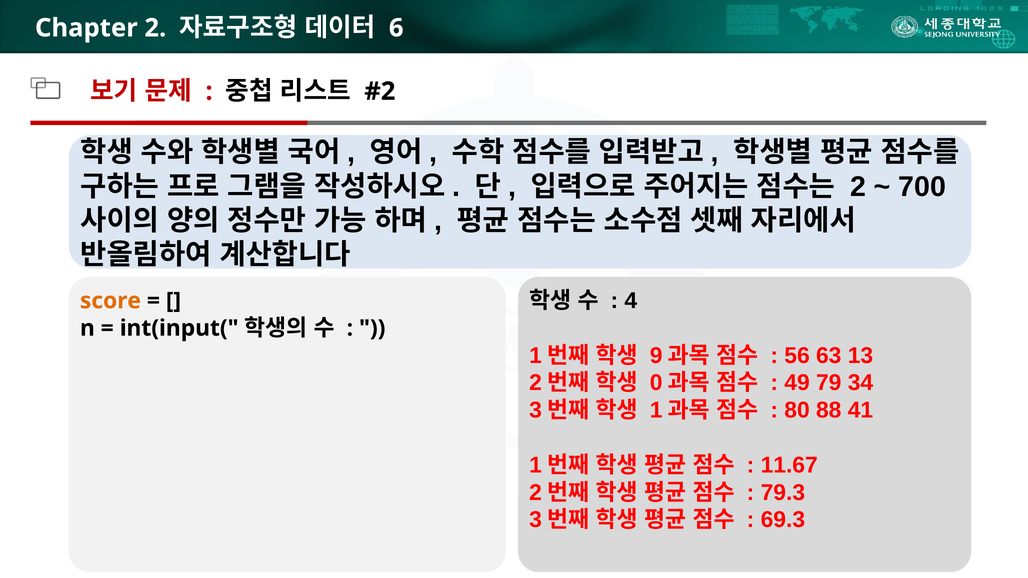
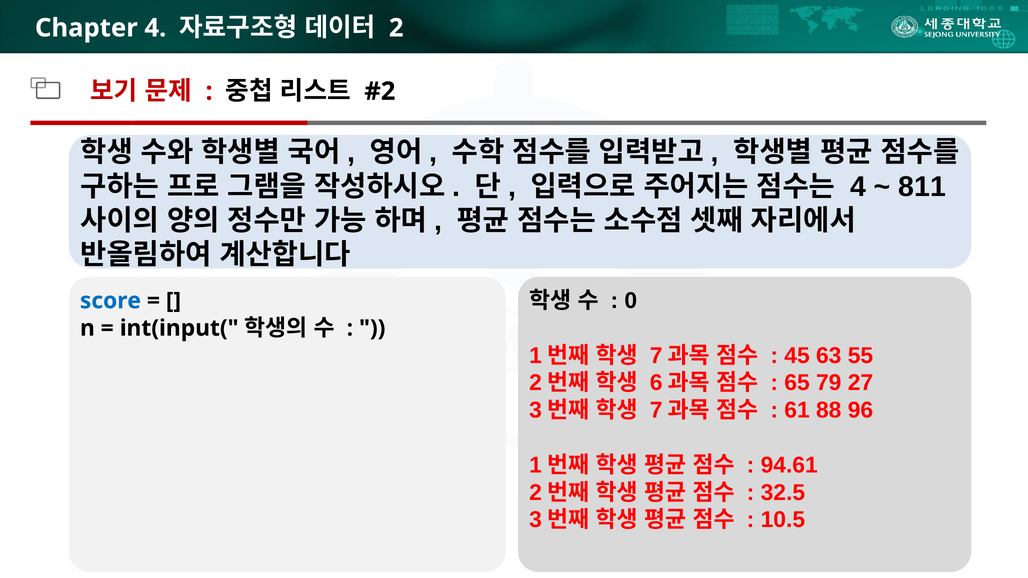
Chapter 2: 2 -> 4
6 at (396, 28): 6 -> 2
2 at (858, 187): 2 -> 4
700: 700 -> 811
4: 4 -> 0
score colour: orange -> blue
9 at (656, 356): 9 -> 7
56: 56 -> 45
13: 13 -> 55
0: 0 -> 6
49: 49 -> 65
34: 34 -> 27
1 at (656, 411): 1 -> 7
80: 80 -> 61
41: 41 -> 96
11.67: 11.67 -> 94.61
79.3: 79.3 -> 32.5
69.3: 69.3 -> 10.5
